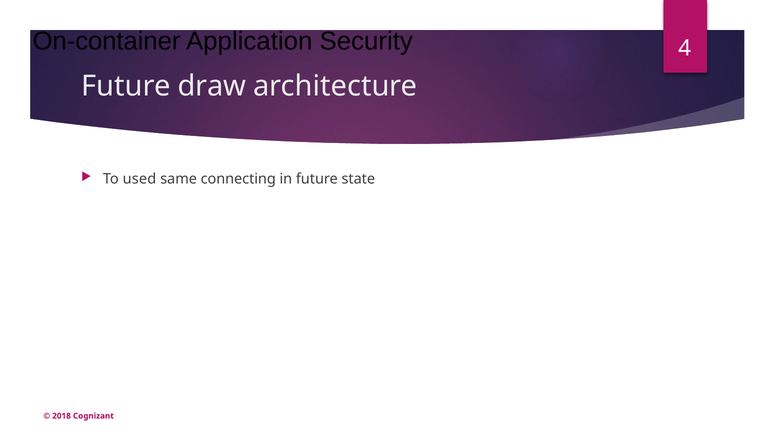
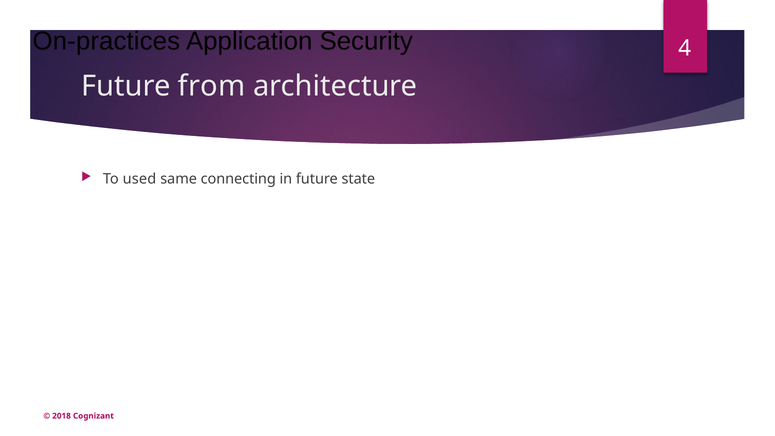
On-container: On-container -> On-practices
draw: draw -> from
